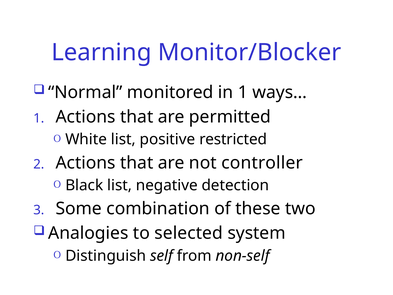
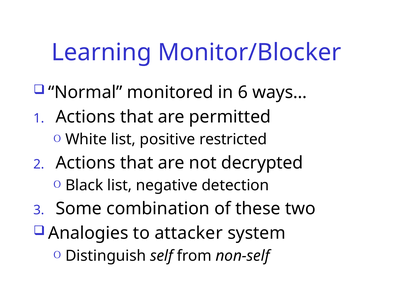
in 1: 1 -> 6
controller: controller -> decrypted
selected: selected -> attacker
